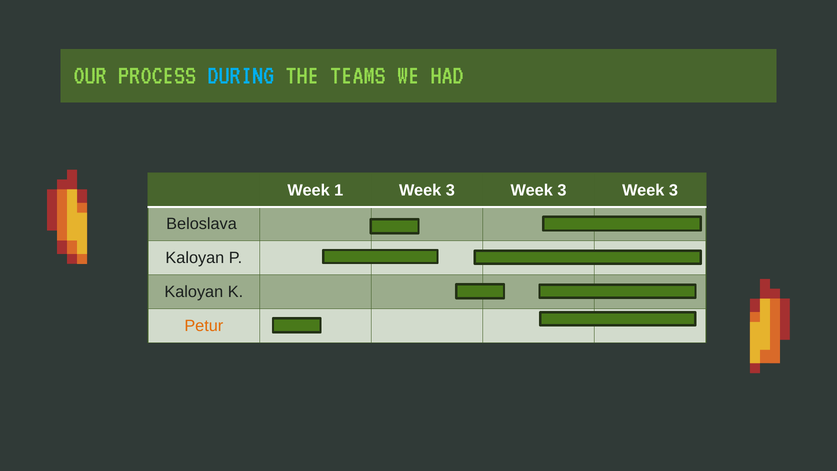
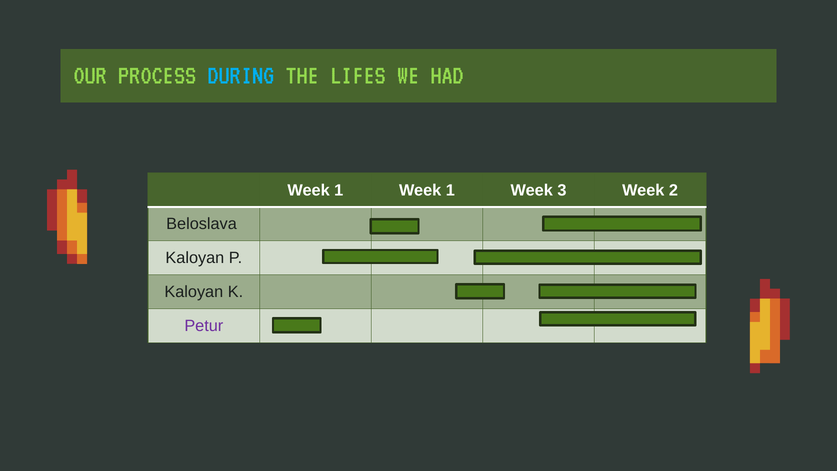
TEAMS: TEAMS -> LIFES
1 Week 3: 3 -> 1
3 at (674, 190): 3 -> 2
Petur colour: orange -> purple
